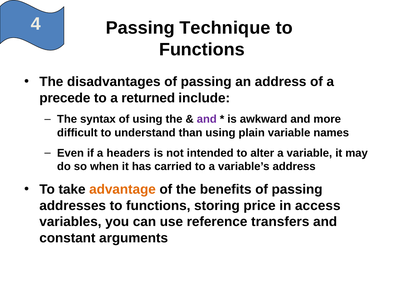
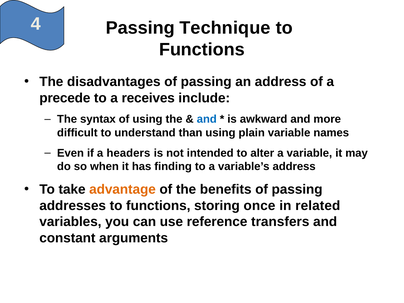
returned: returned -> receives
and at (207, 119) colour: purple -> blue
carried: carried -> finding
price: price -> once
access: access -> related
